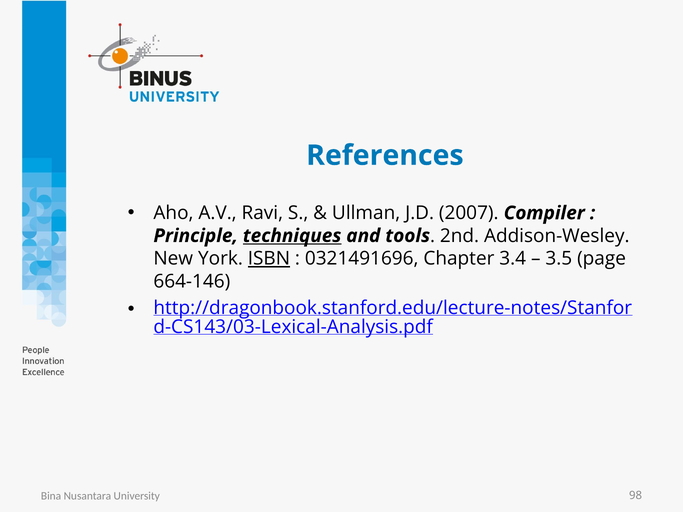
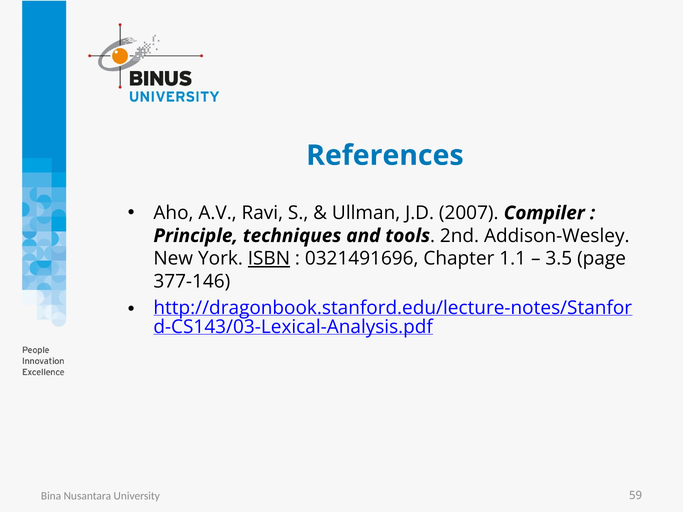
techniques underline: present -> none
3.4: 3.4 -> 1.1
664-146: 664-146 -> 377-146
98: 98 -> 59
